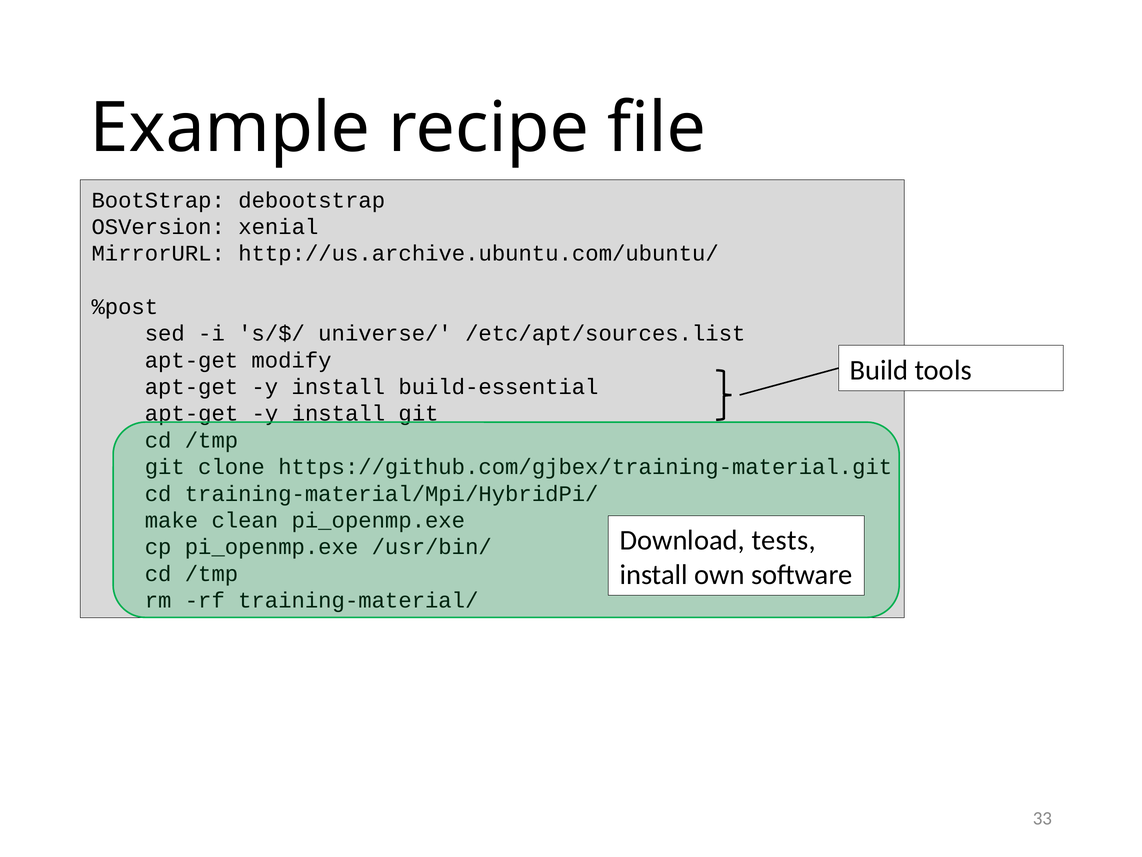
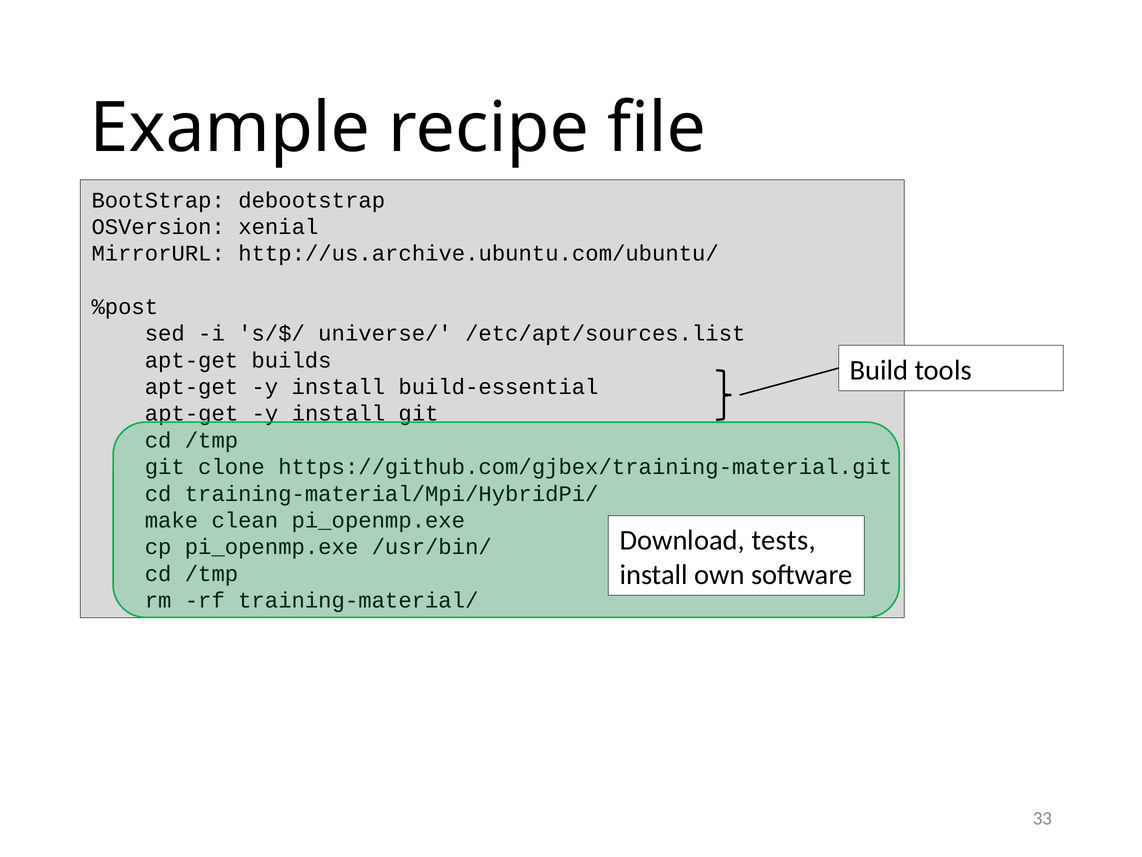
modify: modify -> builds
